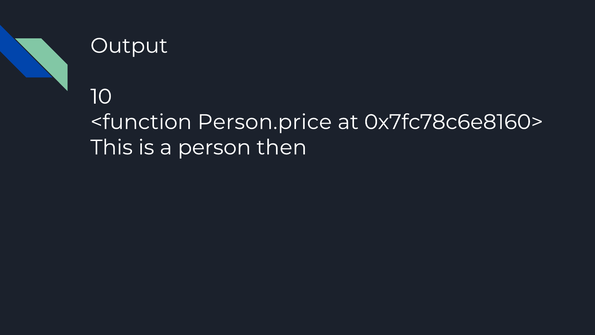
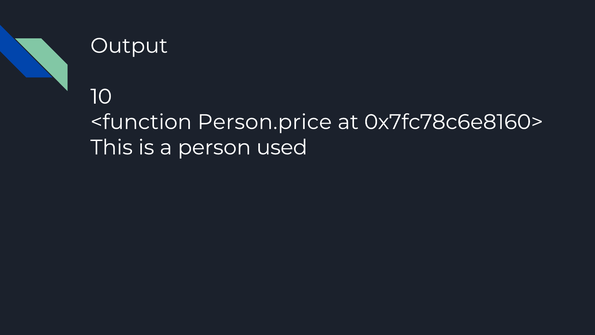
then: then -> used
